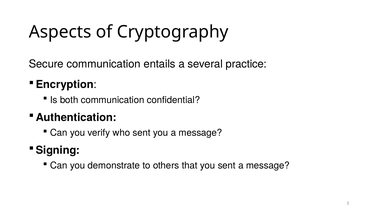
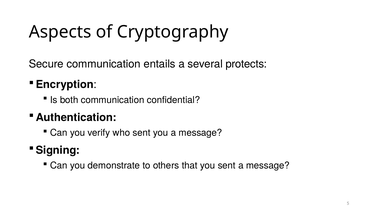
practice: practice -> protects
